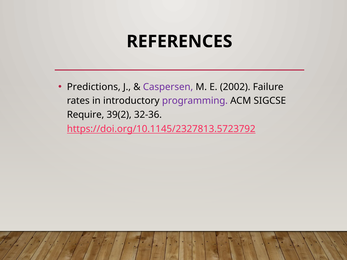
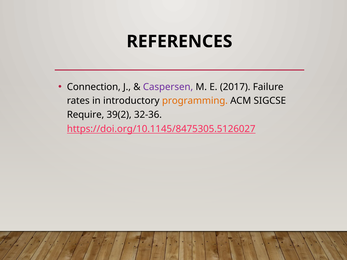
Predictions: Predictions -> Connection
2002: 2002 -> 2017
programming colour: purple -> orange
https://doi.org/10.1145/2327813.5723792: https://doi.org/10.1145/2327813.5723792 -> https://doi.org/10.1145/8475305.5126027
